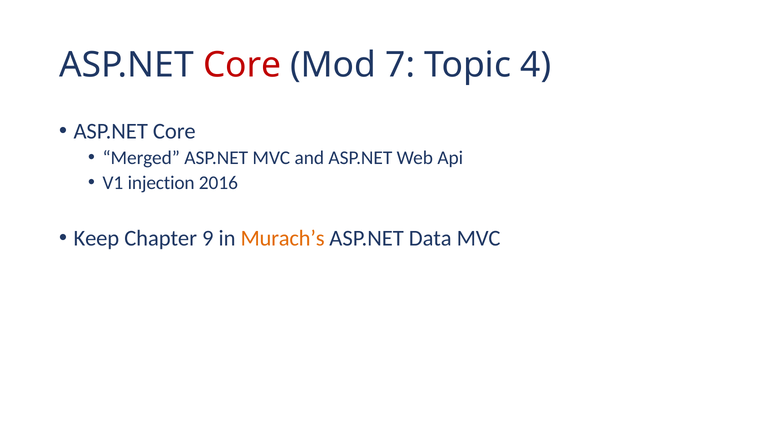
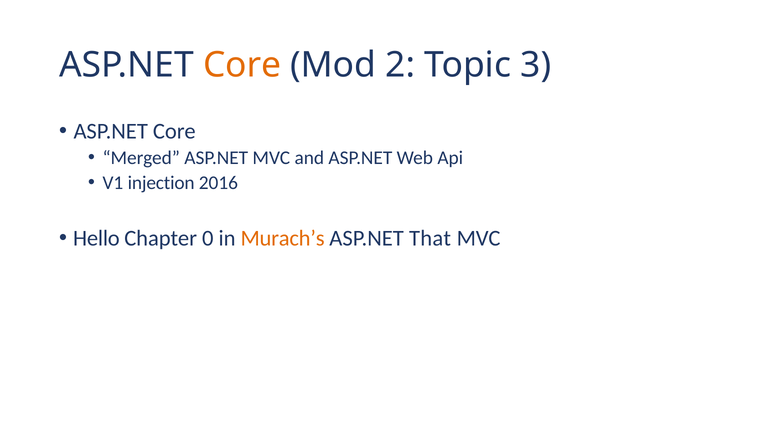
Core at (242, 65) colour: red -> orange
7: 7 -> 2
4: 4 -> 3
Keep: Keep -> Hello
9: 9 -> 0
Data: Data -> That
